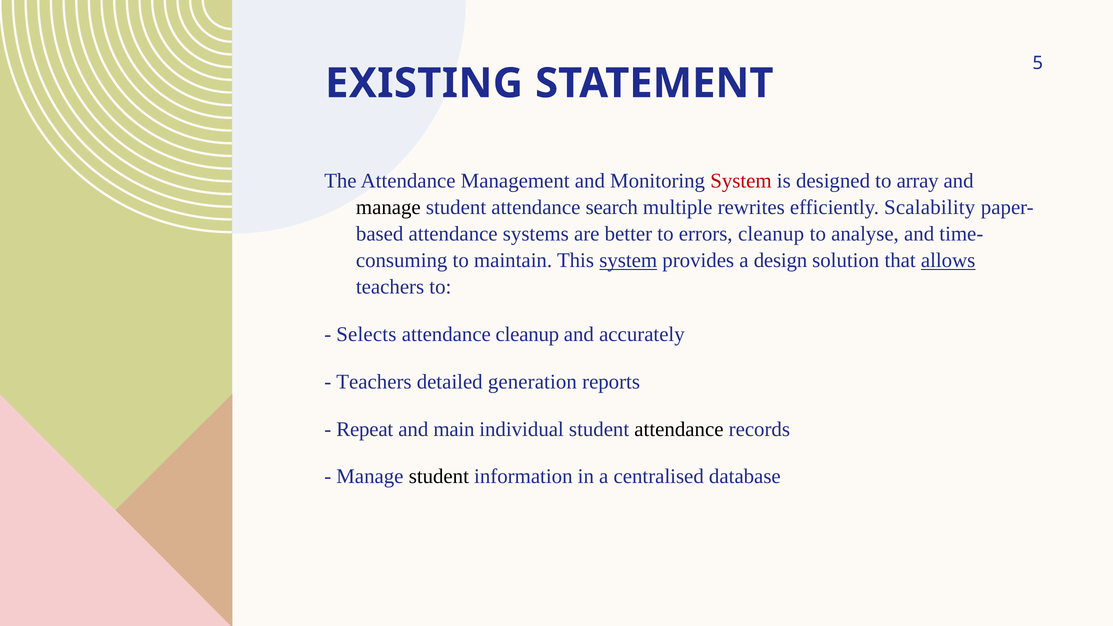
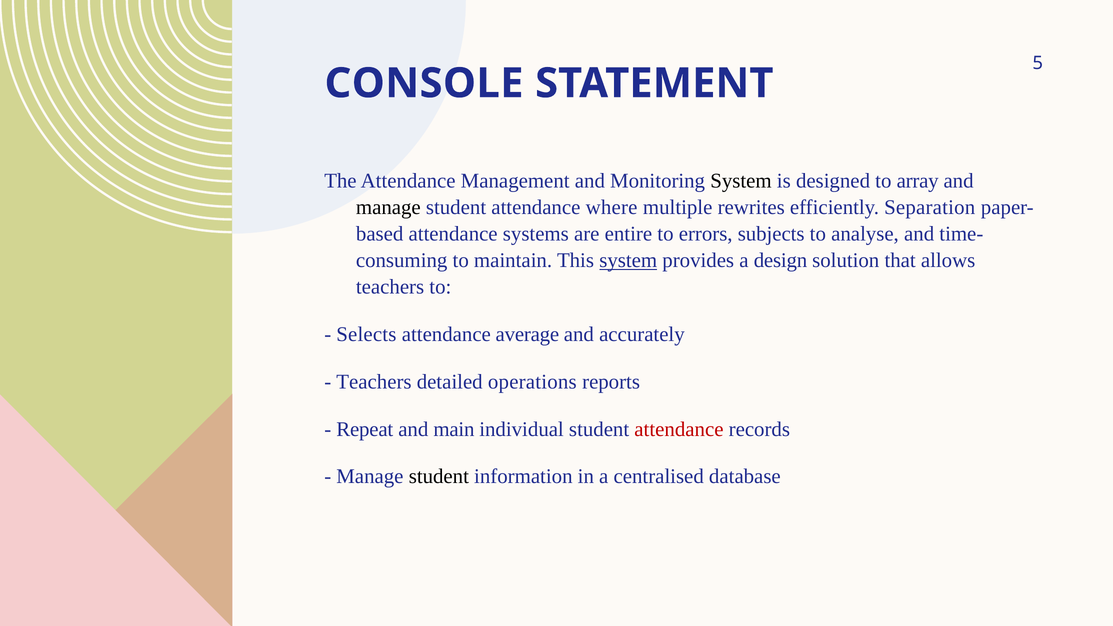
EXISTING: EXISTING -> CONSOLE
System at (741, 181) colour: red -> black
search: search -> where
Scalability: Scalability -> Separation
better: better -> entire
errors cleanup: cleanup -> subjects
allows underline: present -> none
attendance cleanup: cleanup -> average
generation: generation -> operations
attendance at (679, 429) colour: black -> red
